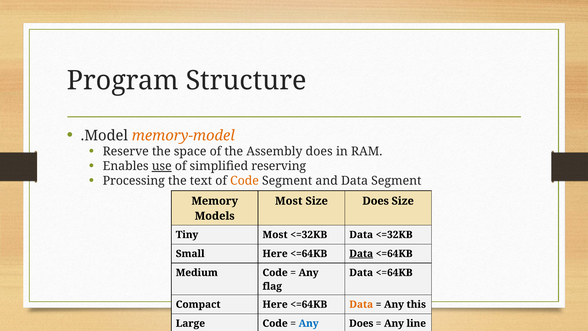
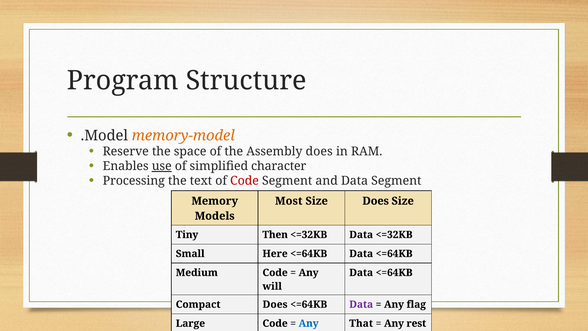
reserving: reserving -> character
Code at (244, 181) colour: orange -> red
Tiny Most: Most -> Then
Data at (361, 254) underline: present -> none
flag: flag -> will
Compact Here: Here -> Does
Data at (361, 304) colour: orange -> purple
this: this -> flag
Does at (361, 323): Does -> That
line: line -> rest
